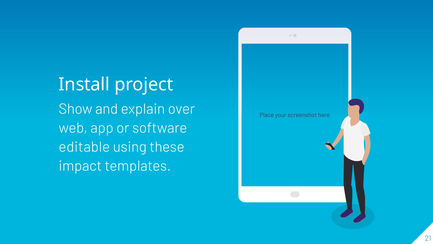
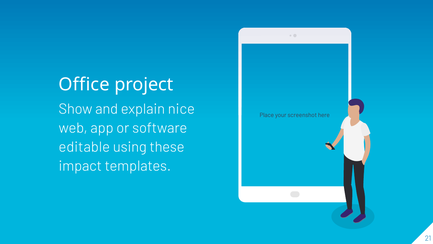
Install: Install -> Office
over: over -> nice
